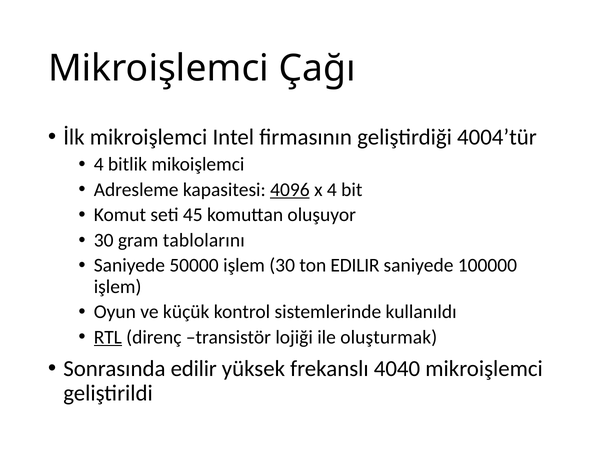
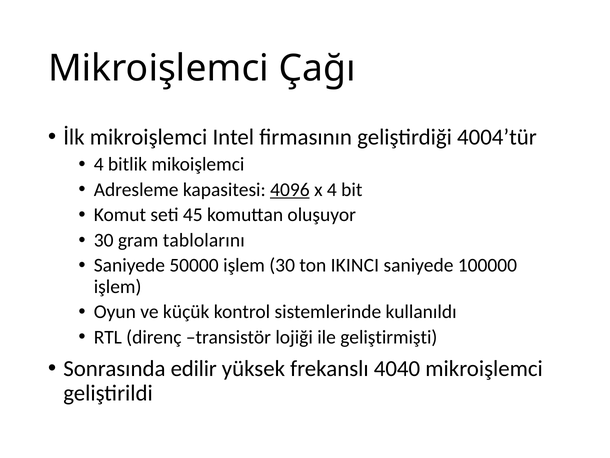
ton EDILIR: EDILIR -> IKINCI
RTL underline: present -> none
oluşturmak: oluşturmak -> geliştirmişti
